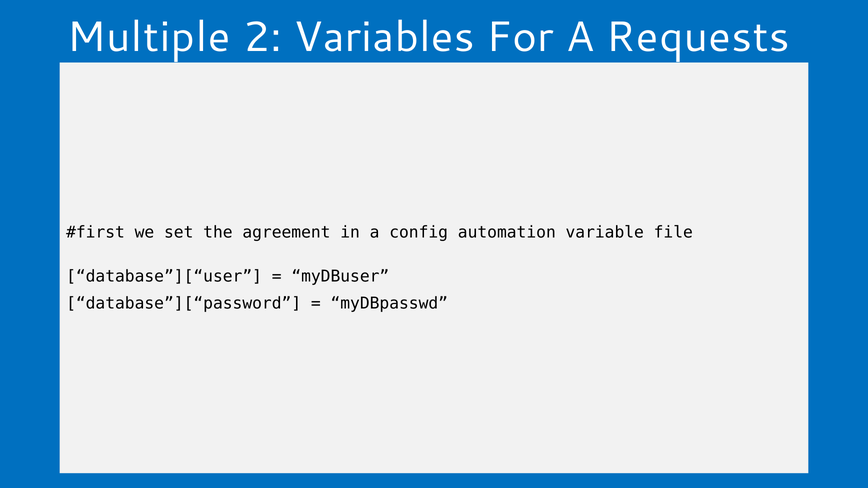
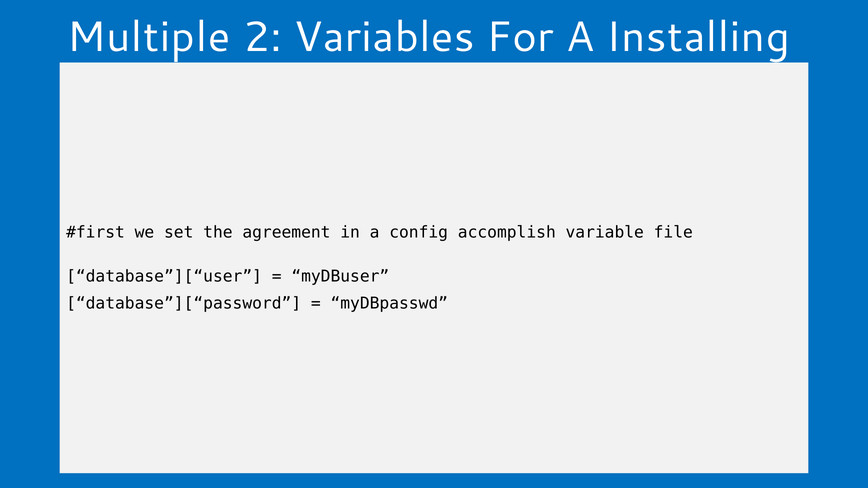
Requests: Requests -> Installing
automation: automation -> accomplish
